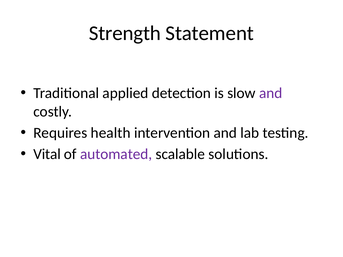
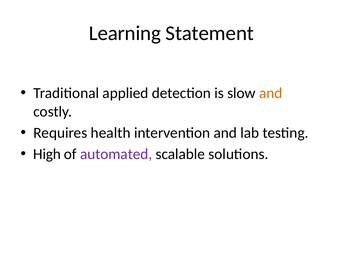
Strength: Strength -> Learning
and at (271, 93) colour: purple -> orange
Vital: Vital -> High
